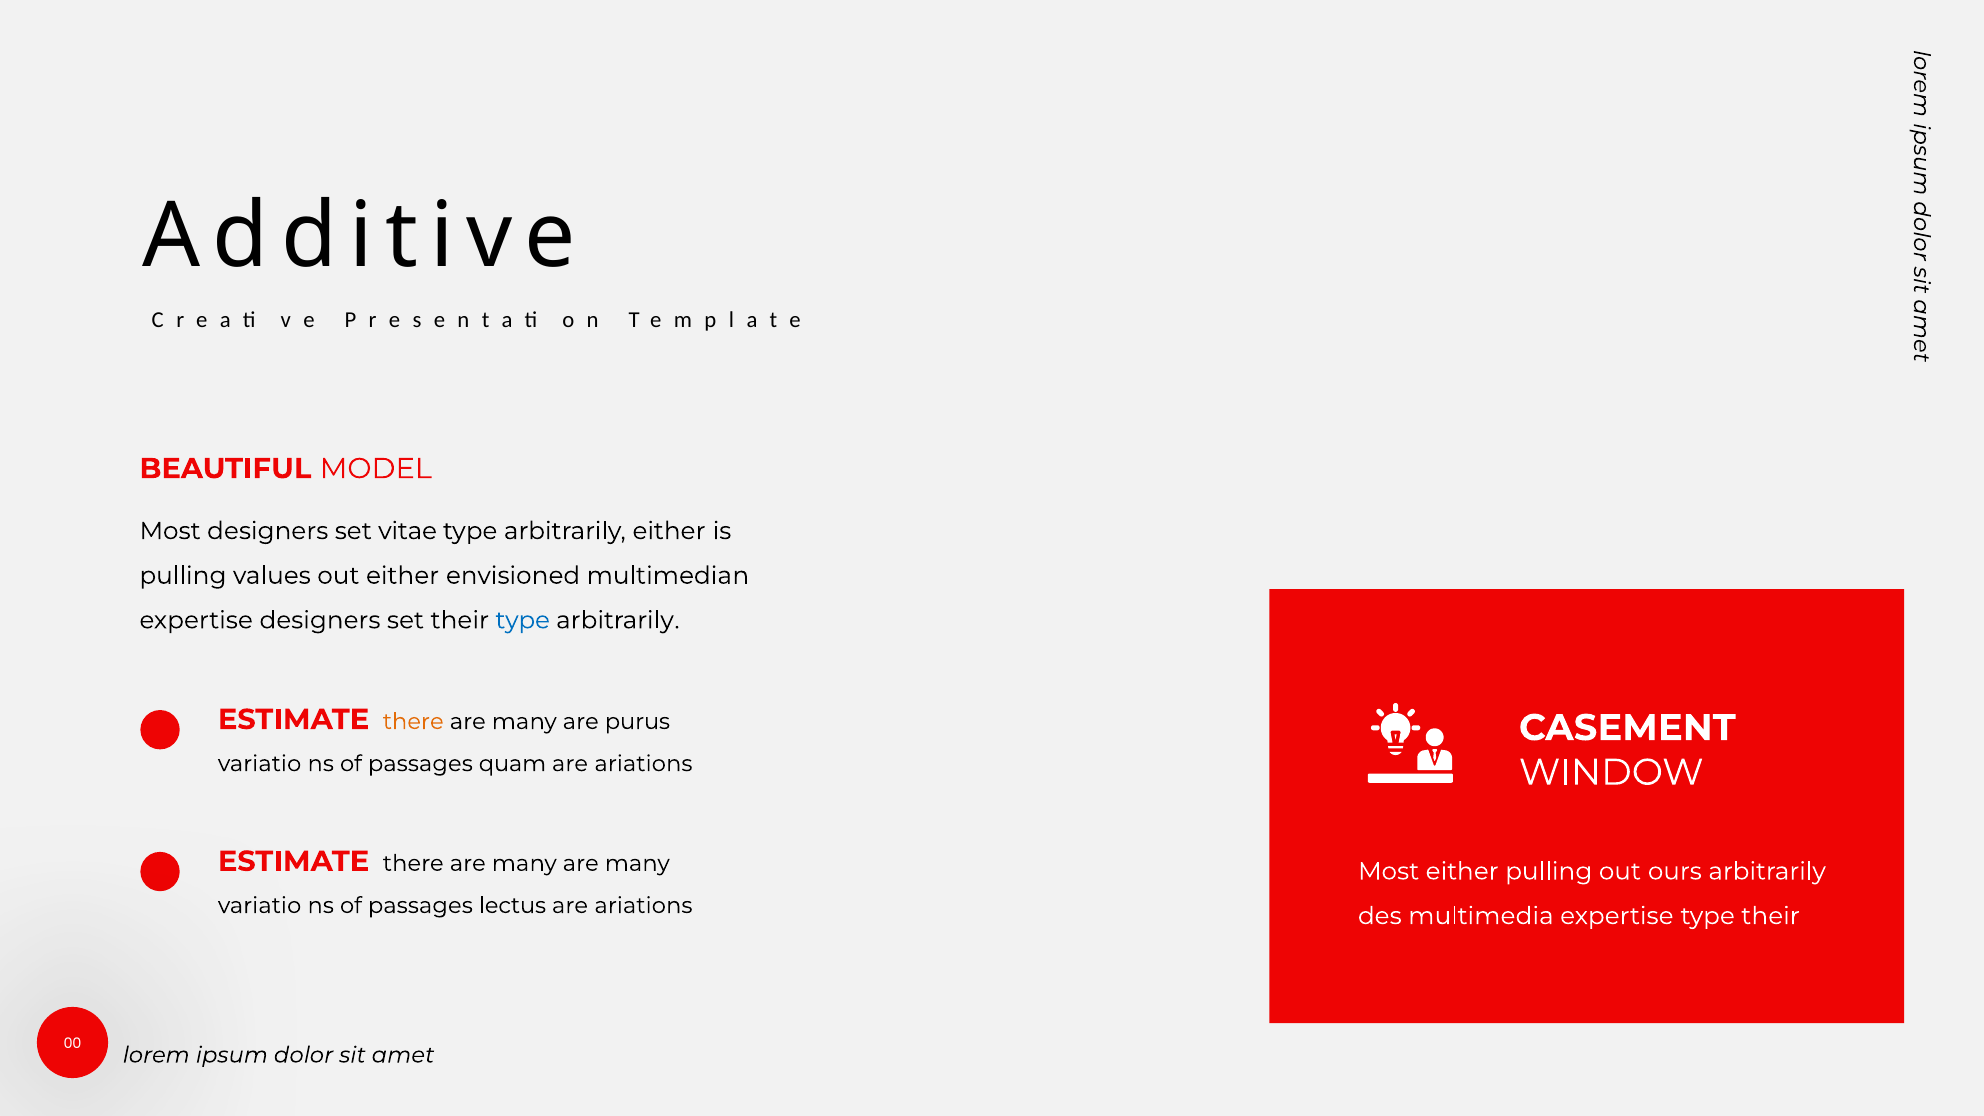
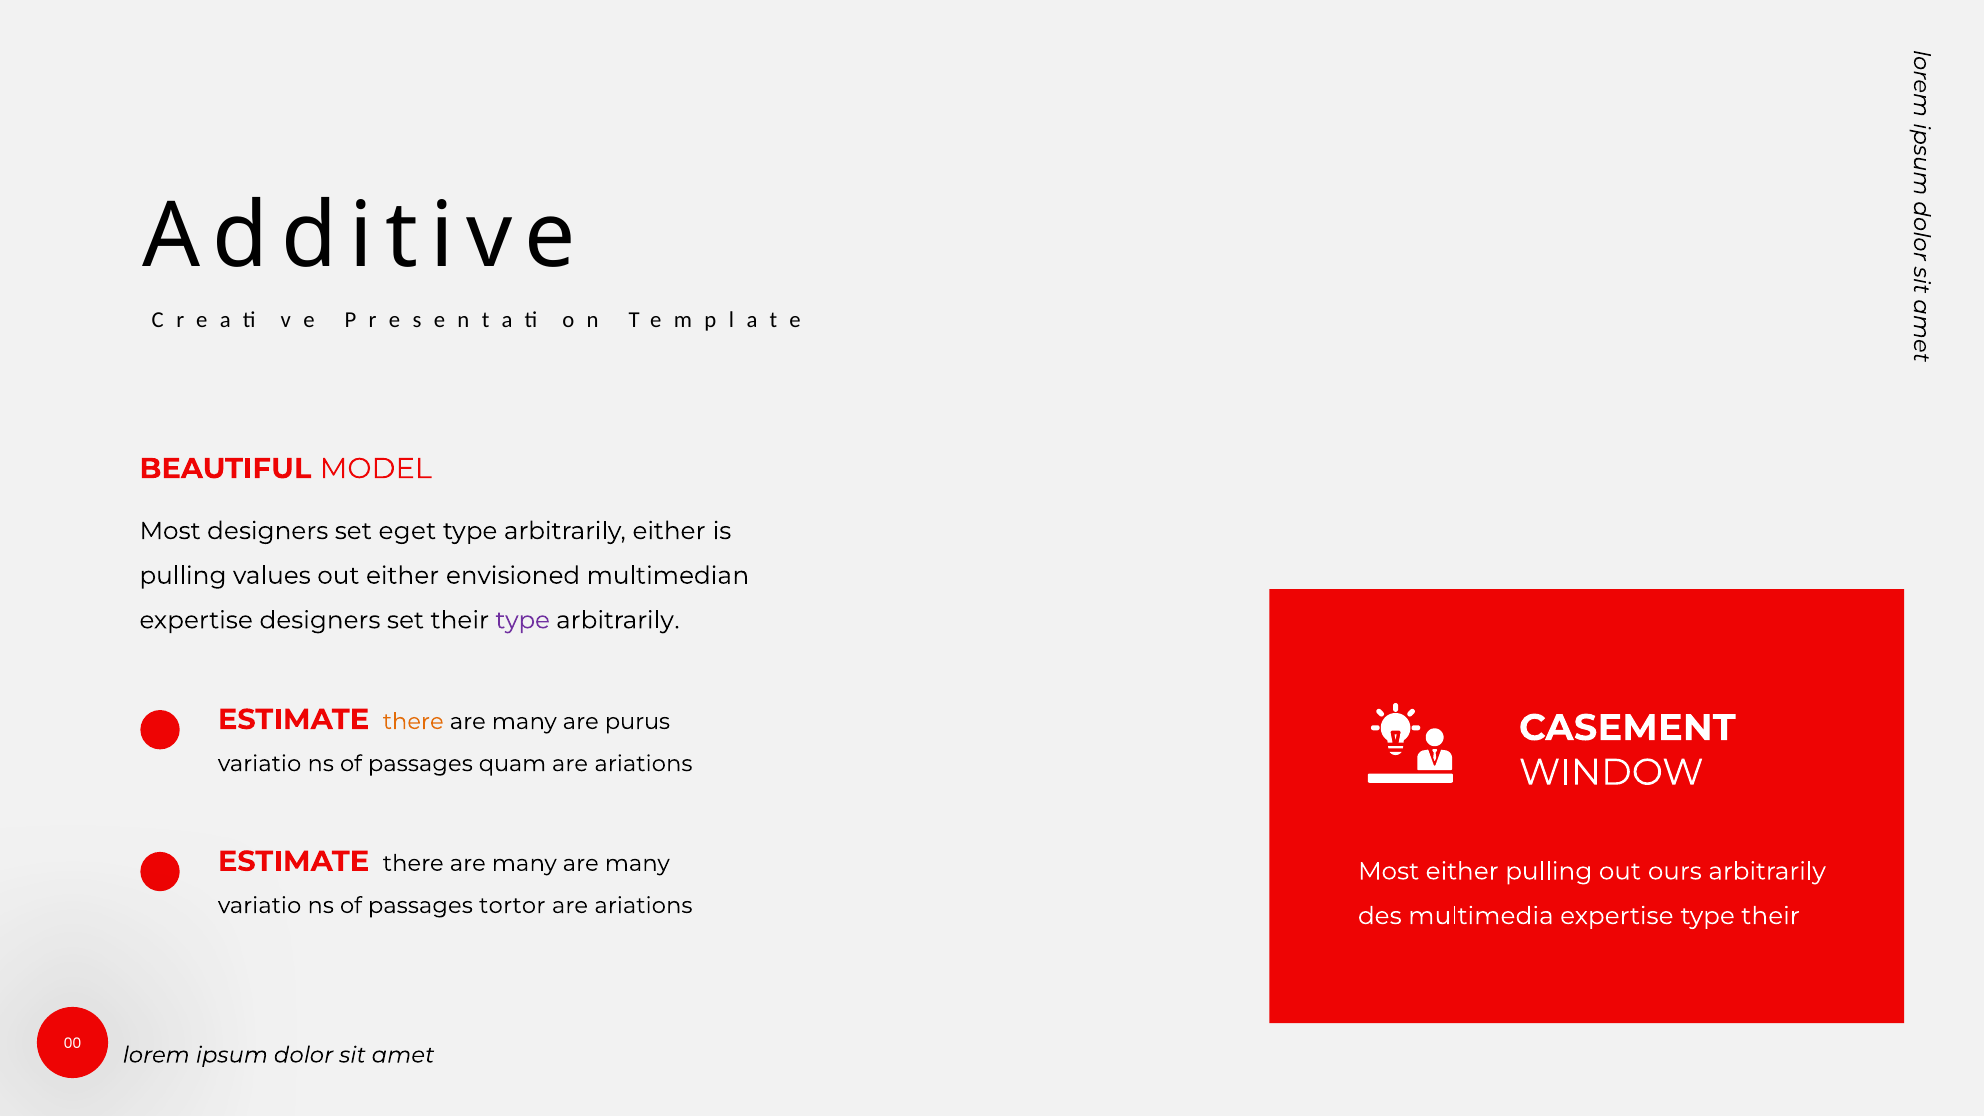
vitae: vitae -> eget
type at (523, 620) colour: blue -> purple
lectus: lectus -> tortor
